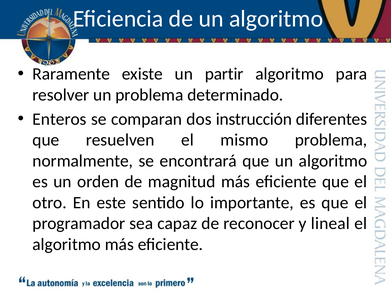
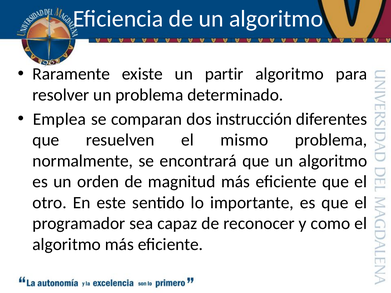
Enteros: Enteros -> Emplea
lineal: lineal -> como
